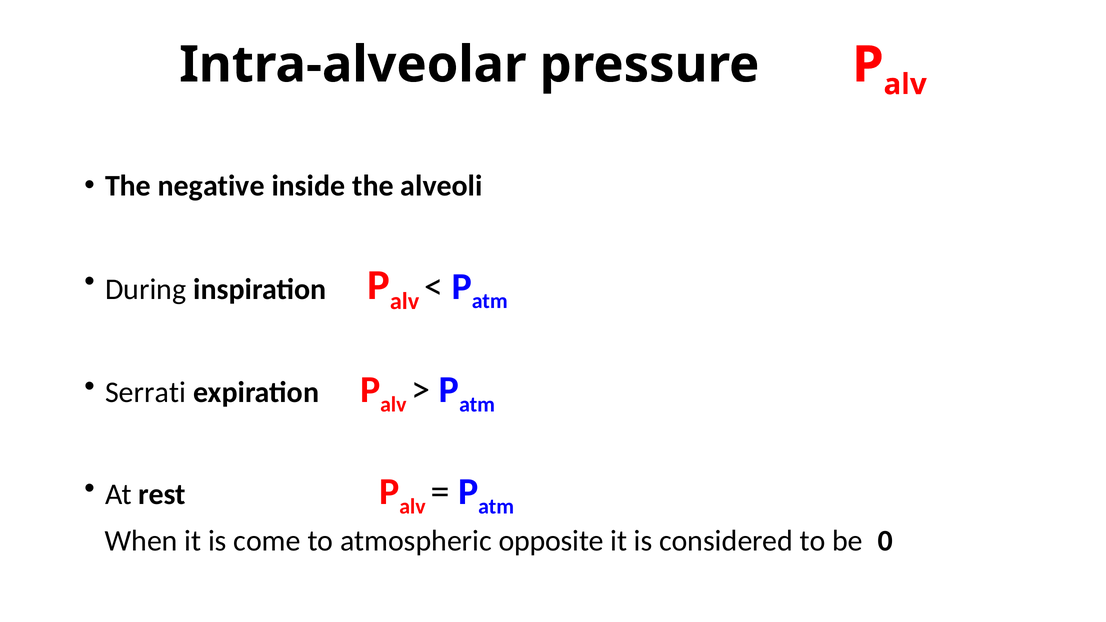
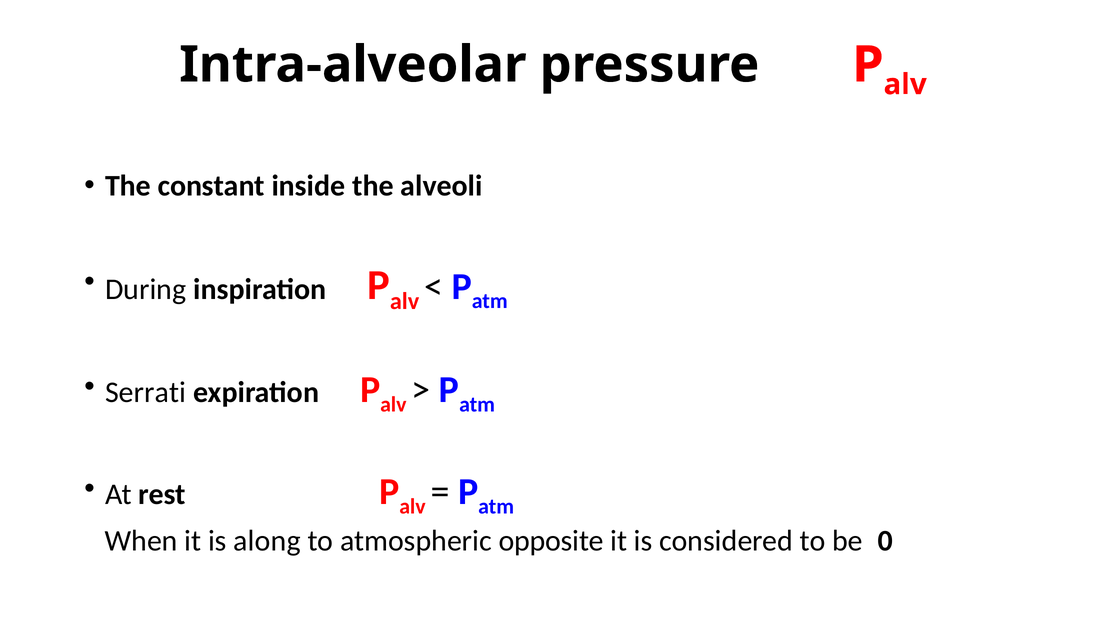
negative: negative -> constant
come: come -> along
